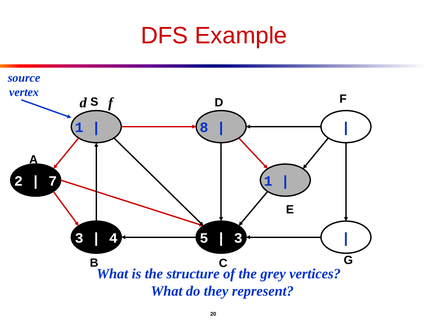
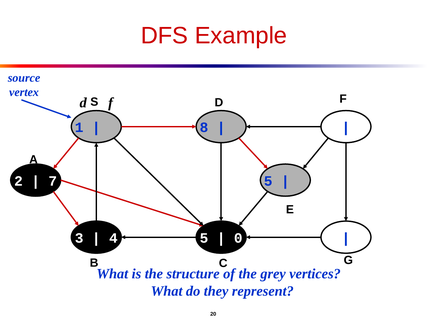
7 1: 1 -> 5
3 at (238, 238): 3 -> 0
